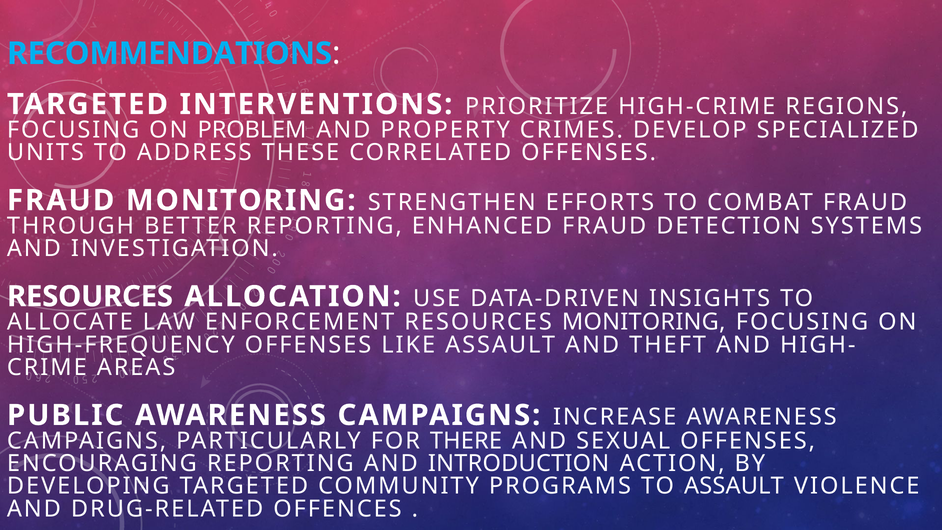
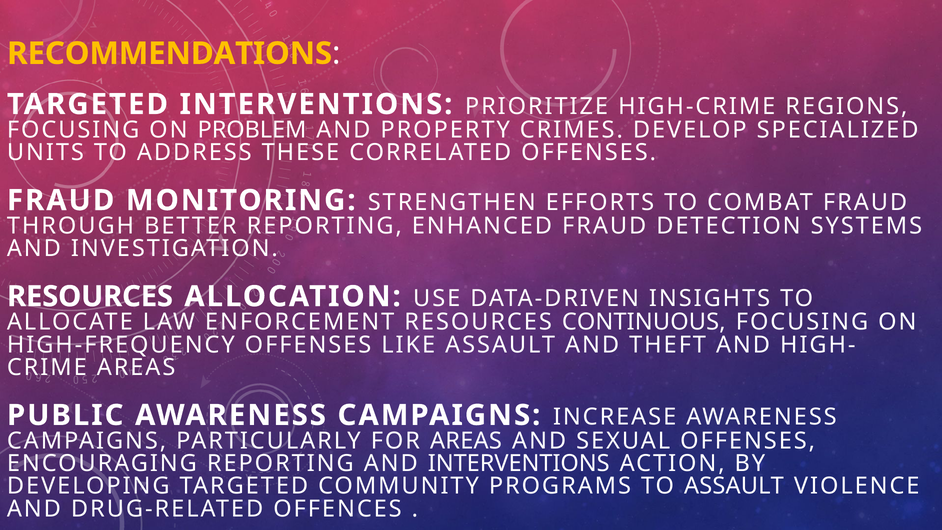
RECOMMENDATIONS colour: light blue -> yellow
RESOURCES MONITORING: MONITORING -> CONTINUOUS
FOR THERE: THERE -> AREAS
AND INTRODUCTION: INTRODUCTION -> INTERVENTIONS
